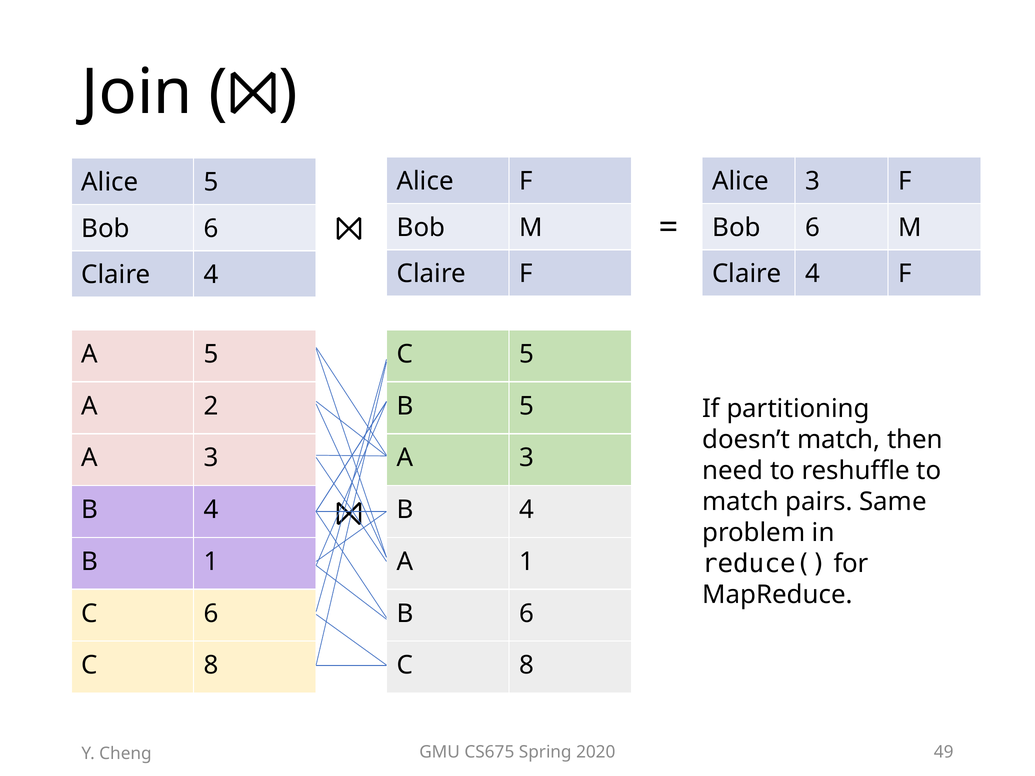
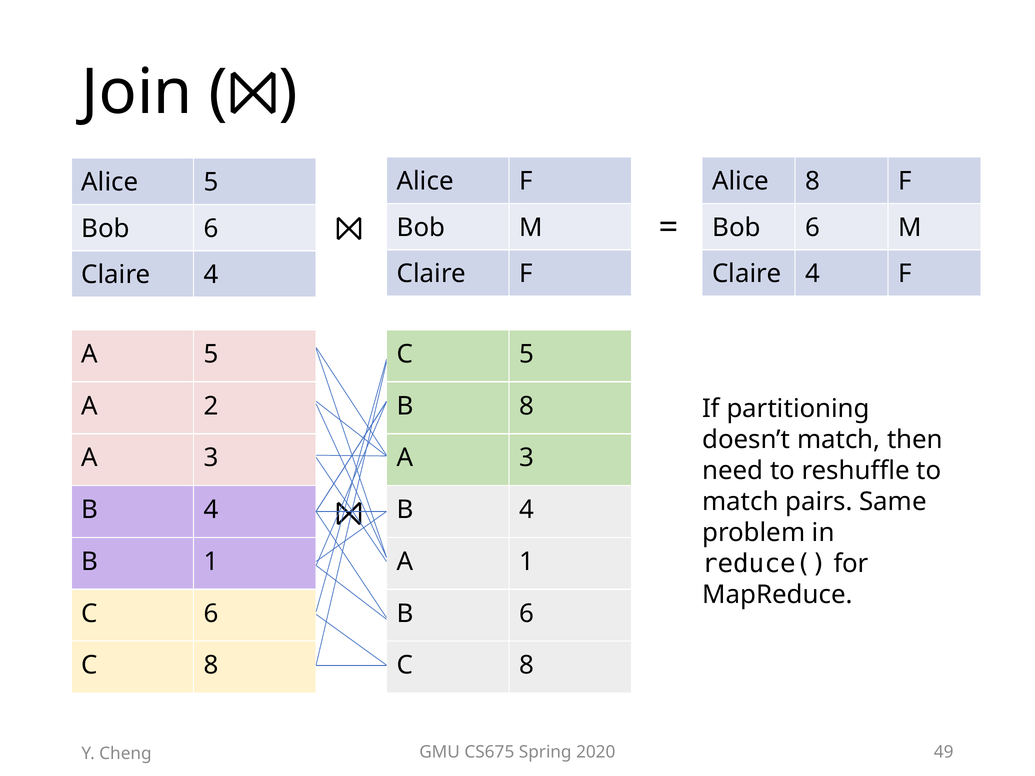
Alice 3: 3 -> 8
B 5: 5 -> 8
